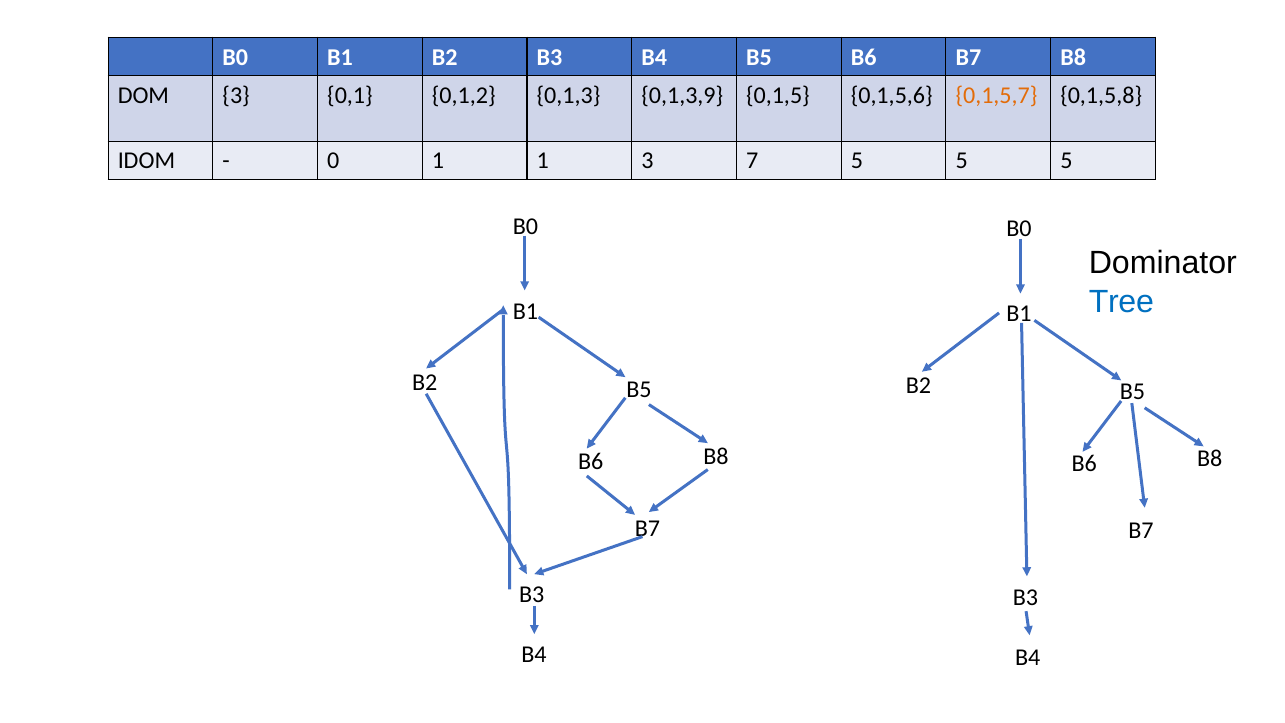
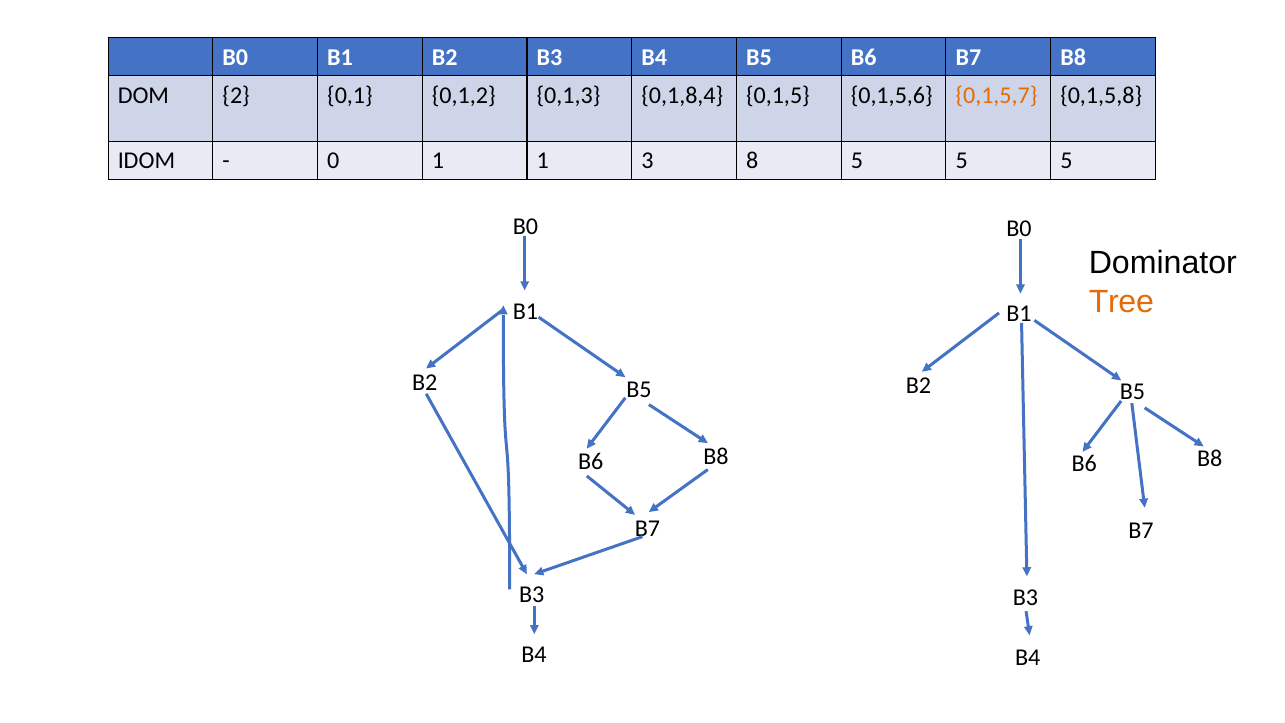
DOM 3: 3 -> 2
0,1,3,9: 0,1,3,9 -> 0,1,8,4
7: 7 -> 8
Tree colour: blue -> orange
